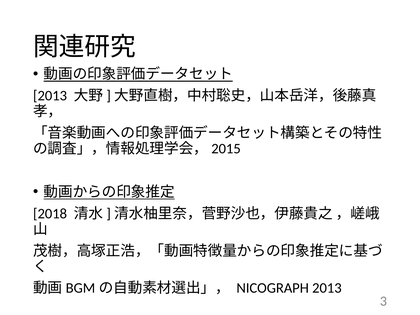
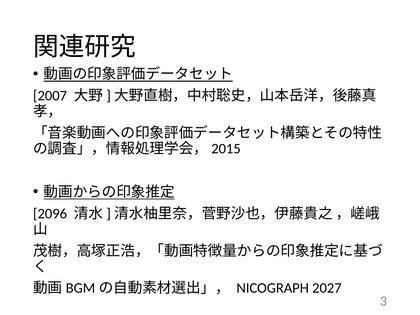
2013 at (50, 96): 2013 -> 2007
2018: 2018 -> 2096
NICOGRAPH 2013: 2013 -> 2027
